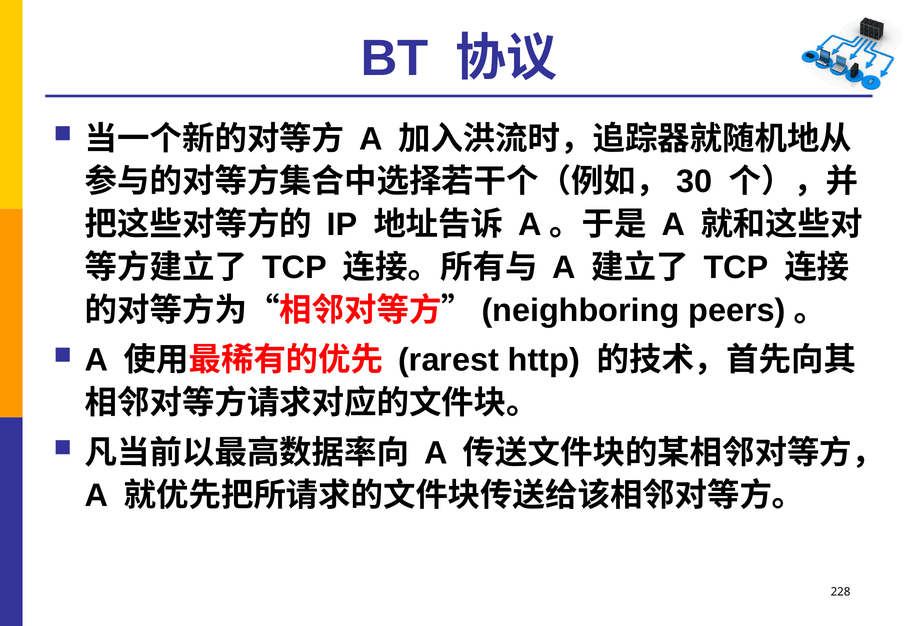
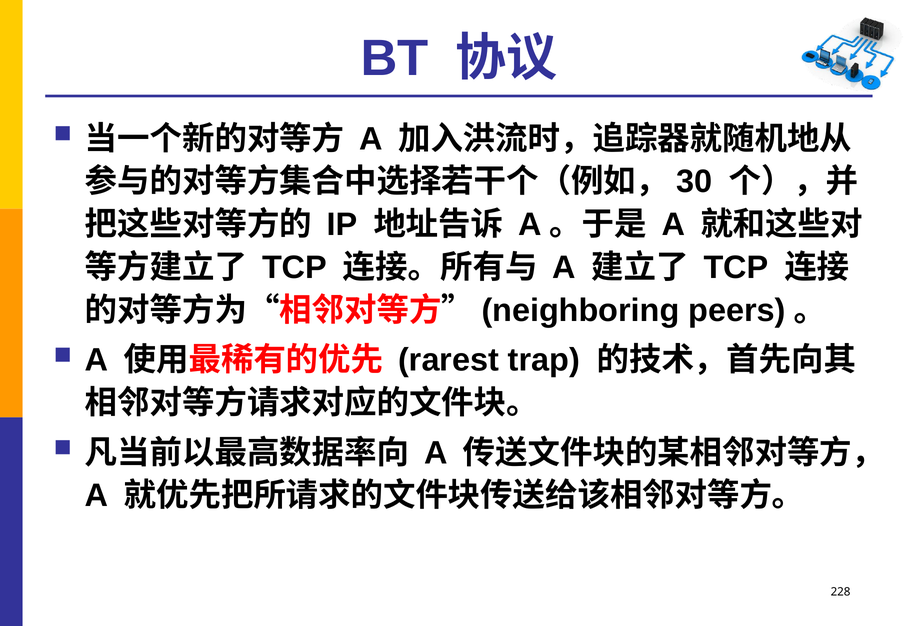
http: http -> trap
